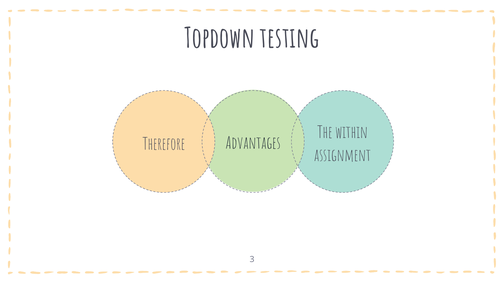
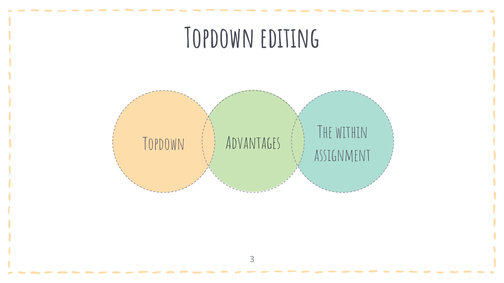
testing: testing -> editing
Therefore at (164, 144): Therefore -> Topdown
